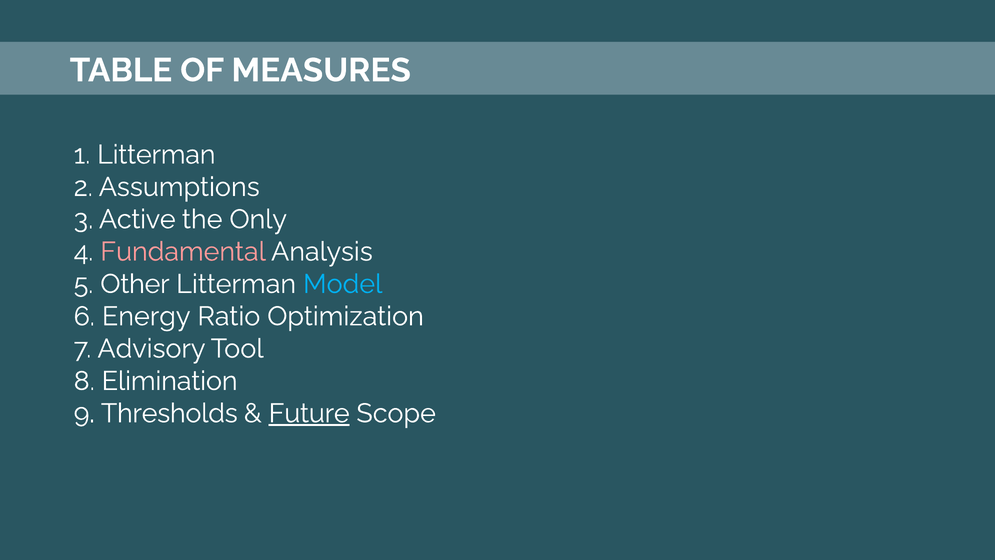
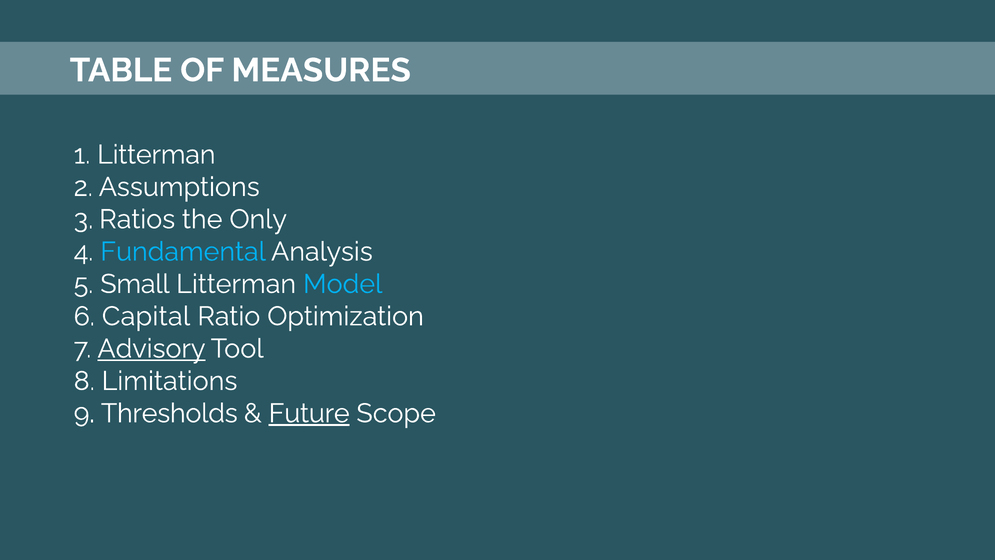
Active: Active -> Ratios
Fundamental colour: pink -> light blue
Other: Other -> Small
Energy: Energy -> Capital
Advisory underline: none -> present
Elimination: Elimination -> Limitations
